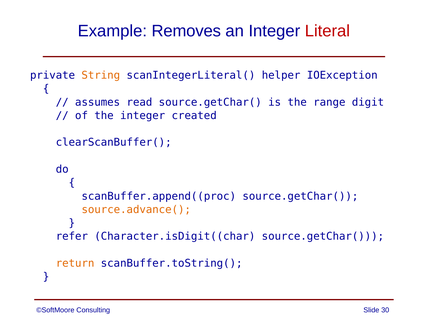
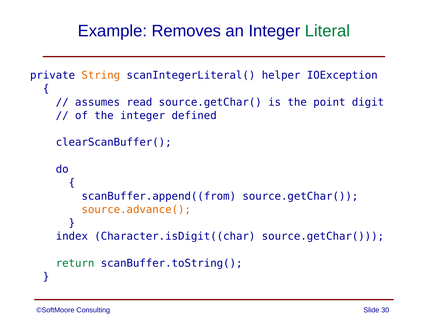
Literal colour: red -> green
range: range -> point
created: created -> defined
scanBuffer.append((proc: scanBuffer.append((proc -> scanBuffer.append((from
refer: refer -> index
return colour: orange -> green
